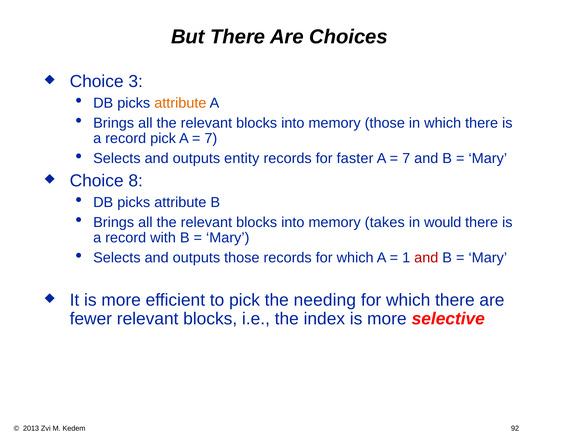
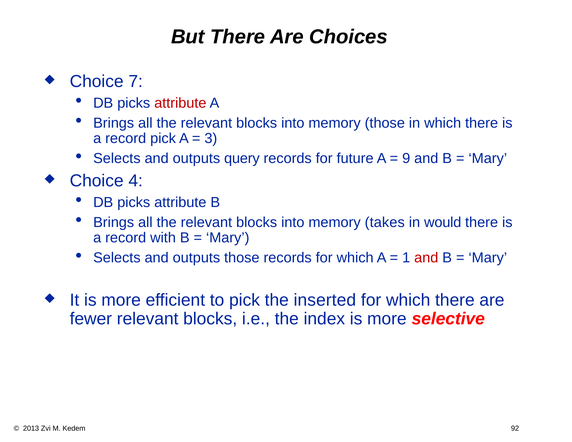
3: 3 -> 7
attribute at (180, 103) colour: orange -> red
7 at (211, 139): 7 -> 3
entity: entity -> query
faster: faster -> future
7 at (406, 158): 7 -> 9
8: 8 -> 4
needing: needing -> inserted
